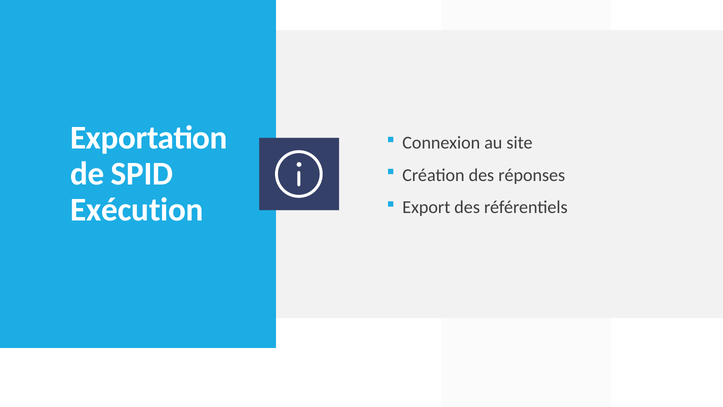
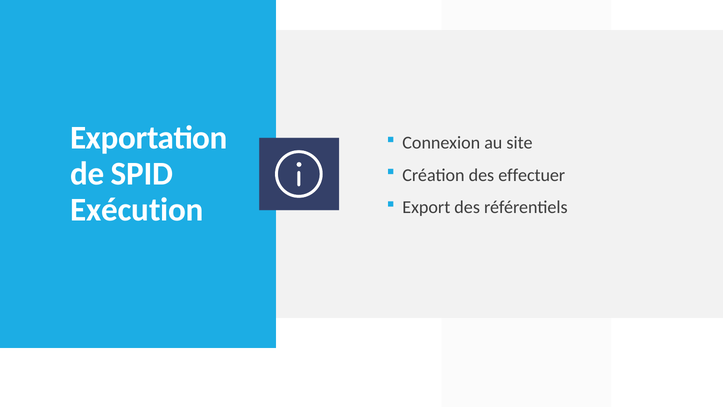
réponses: réponses -> effectuer
